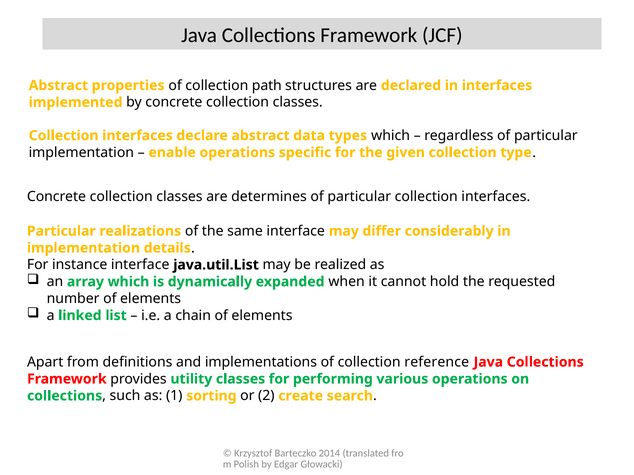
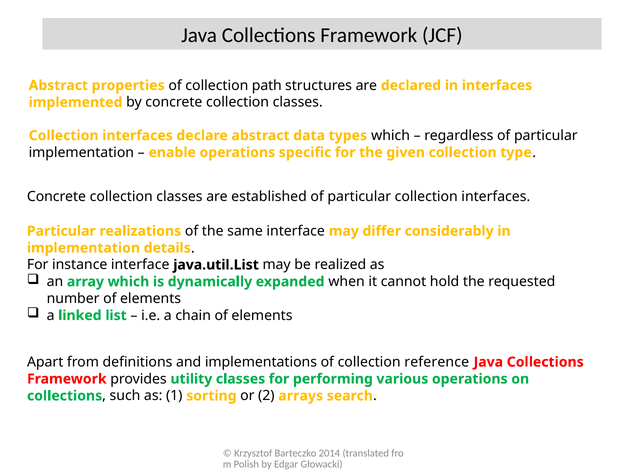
determines: determines -> established
create: create -> arrays
